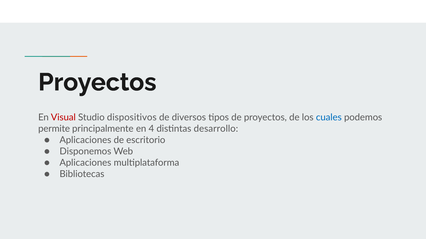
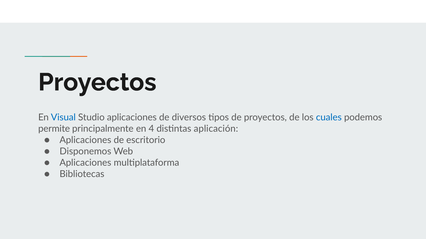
Visual colour: red -> blue
Studio dispositivos: dispositivos -> aplicaciones
desarrollo: desarrollo -> aplicación
